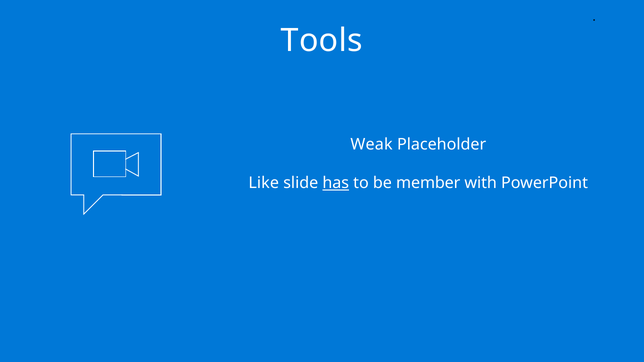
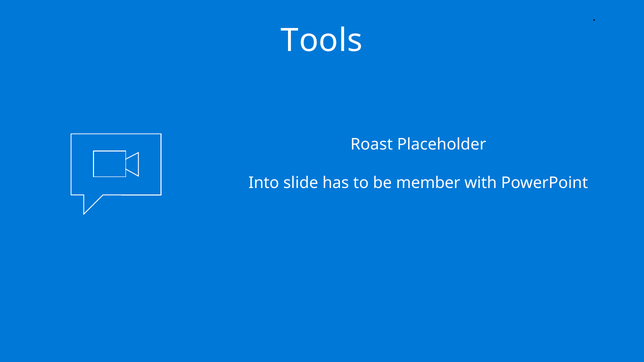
Weak: Weak -> Roast
Like: Like -> Into
has underline: present -> none
